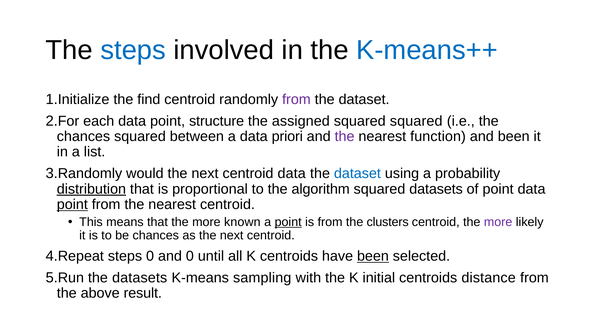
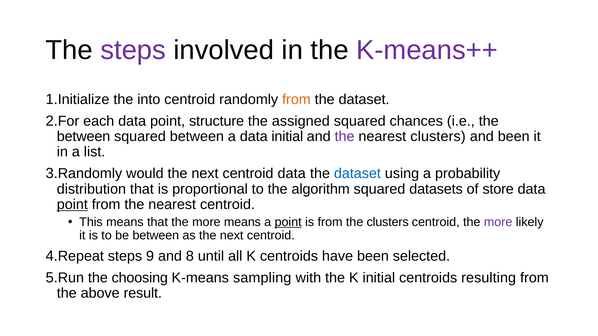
steps at (133, 50) colour: blue -> purple
K-means++ colour: blue -> purple
find: find -> into
from at (296, 99) colour: purple -> orange
squared squared: squared -> chances
chances at (83, 137): chances -> between
data priori: priori -> initial
nearest function: function -> clusters
distribution underline: present -> none
of point: point -> store
more known: known -> means
be chances: chances -> between
steps 0: 0 -> 9
and 0: 0 -> 8
been at (373, 256) underline: present -> none
the datasets: datasets -> choosing
distance: distance -> resulting
